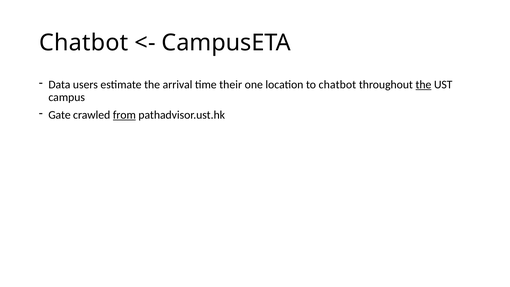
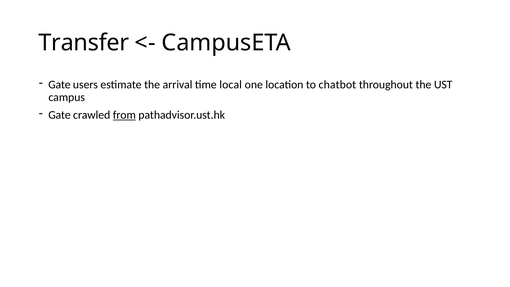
Chatbot at (84, 43): Chatbot -> Transfer
Data at (59, 85): Data -> Gate
their: their -> local
the at (423, 85) underline: present -> none
